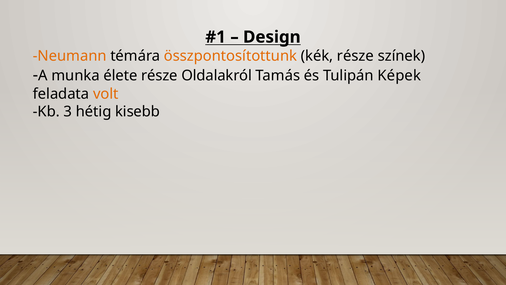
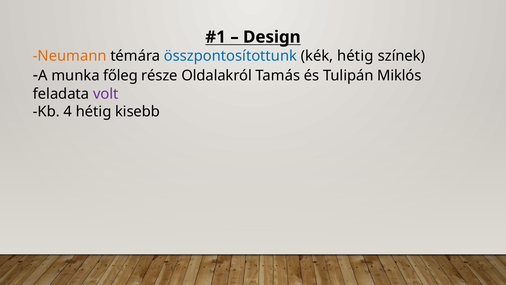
összpontosítottunk colour: orange -> blue
kék része: része -> hétig
élete: élete -> főleg
Képek: Képek -> Miklós
volt colour: orange -> purple
3: 3 -> 4
